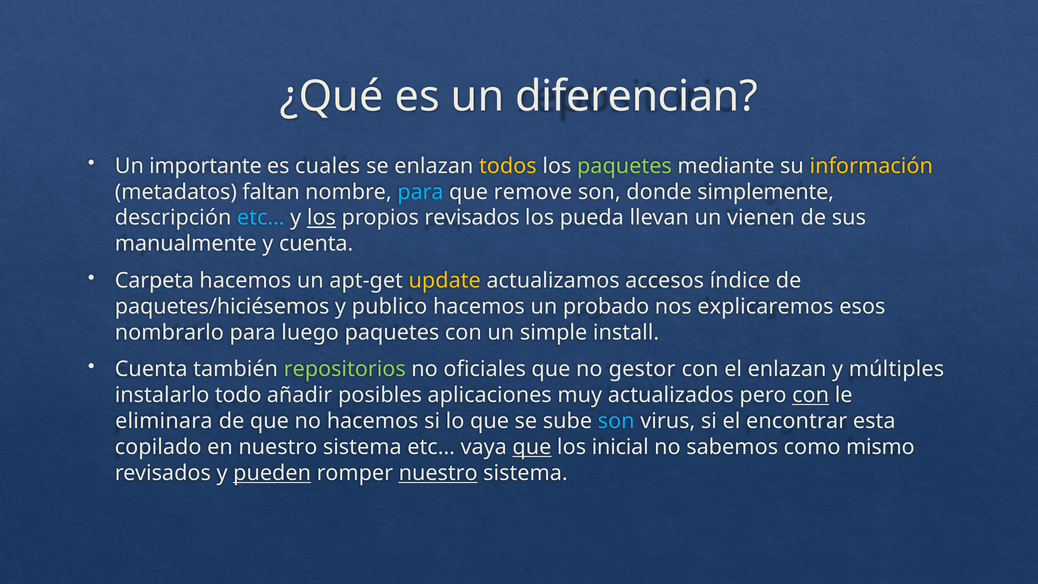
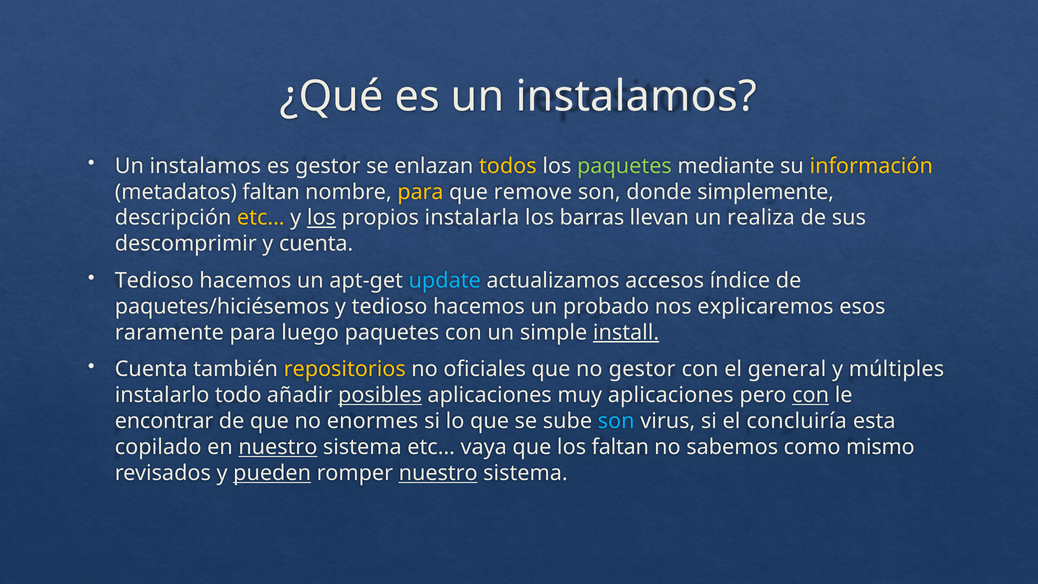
es un diferencian: diferencian -> instalamos
importante at (205, 166): importante -> instalamos
es cuales: cuales -> gestor
para at (420, 192) colour: light blue -> yellow
etc… at (261, 218) colour: light blue -> yellow
propios revisados: revisados -> instalarla
pueda: pueda -> barras
vienen: vienen -> realiza
manualmente: manualmente -> descomprimir
Carpeta at (154, 281): Carpeta -> Tedioso
update colour: yellow -> light blue
y publico: publico -> tedioso
nombrarlo: nombrarlo -> raramente
install underline: none -> present
repositorios colour: light green -> yellow
el enlazan: enlazan -> general
posibles underline: none -> present
muy actualizados: actualizados -> aplicaciones
eliminara: eliminara -> encontrar
no hacemos: hacemos -> enormes
encontrar: encontrar -> concluiría
nuestro at (278, 447) underline: none -> present
que at (532, 447) underline: present -> none
los inicial: inicial -> faltan
